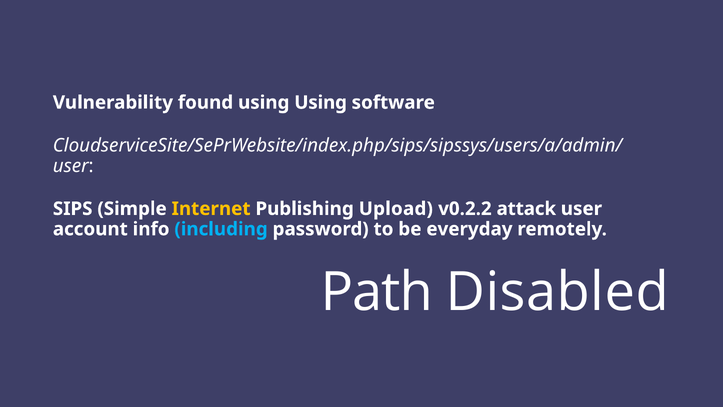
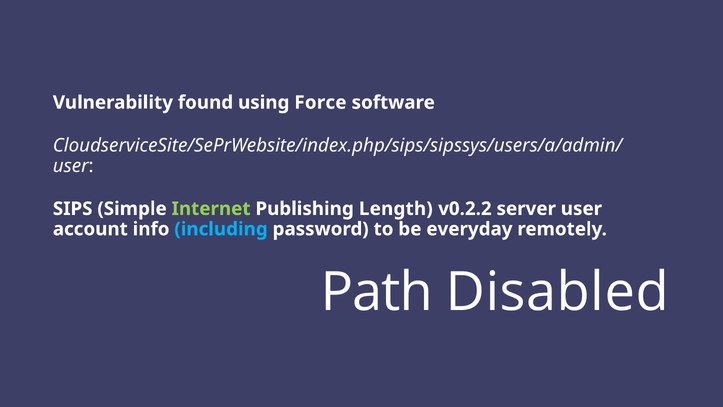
using Using: Using -> Force
Internet colour: yellow -> light green
Upload: Upload -> Length
attack: attack -> server
